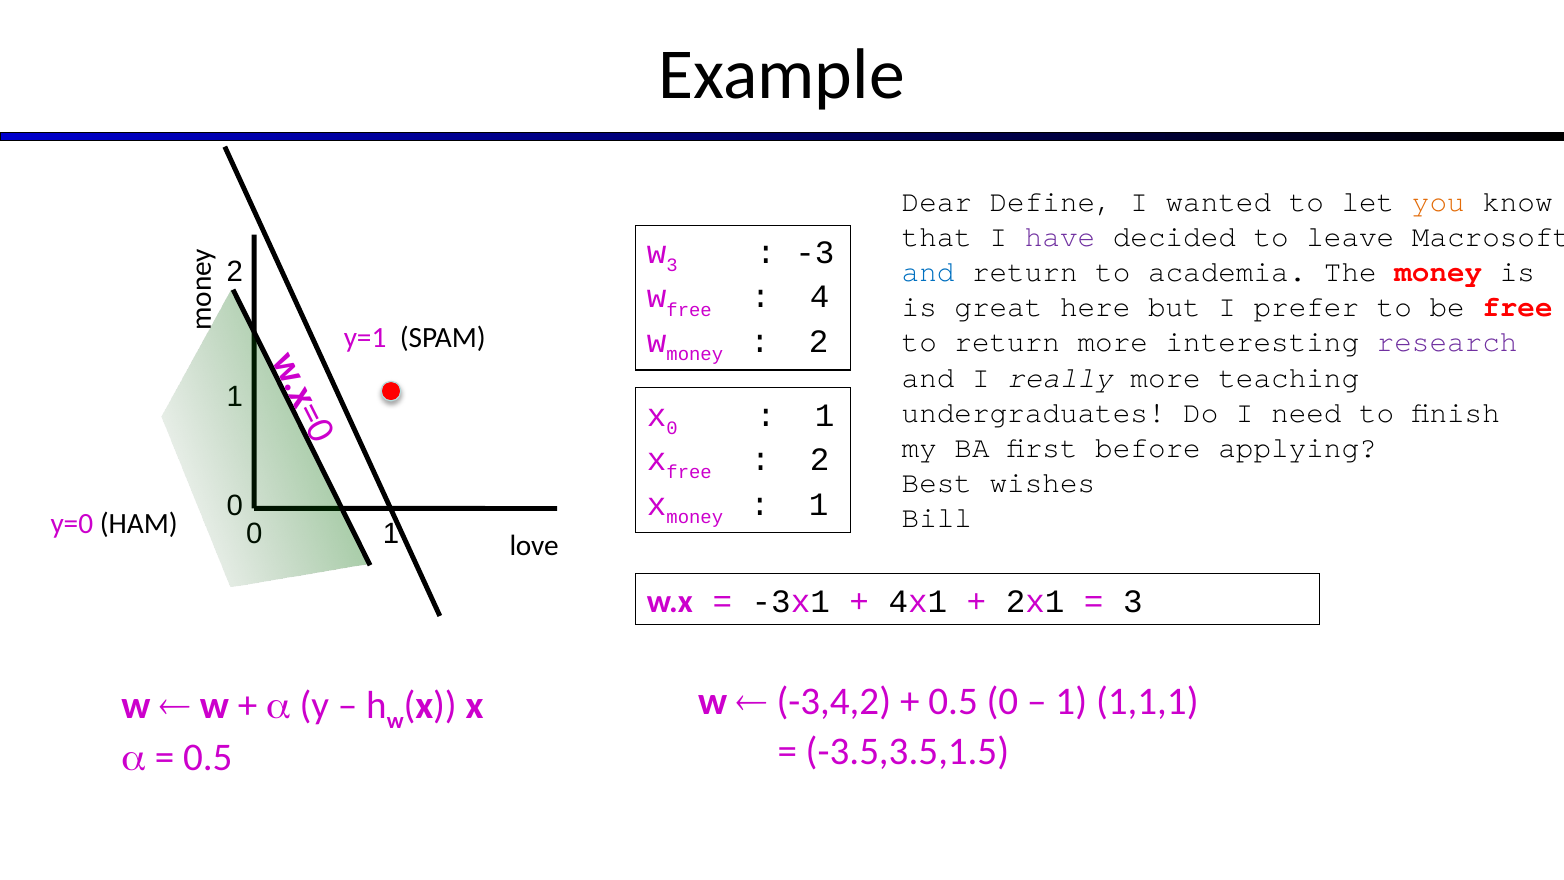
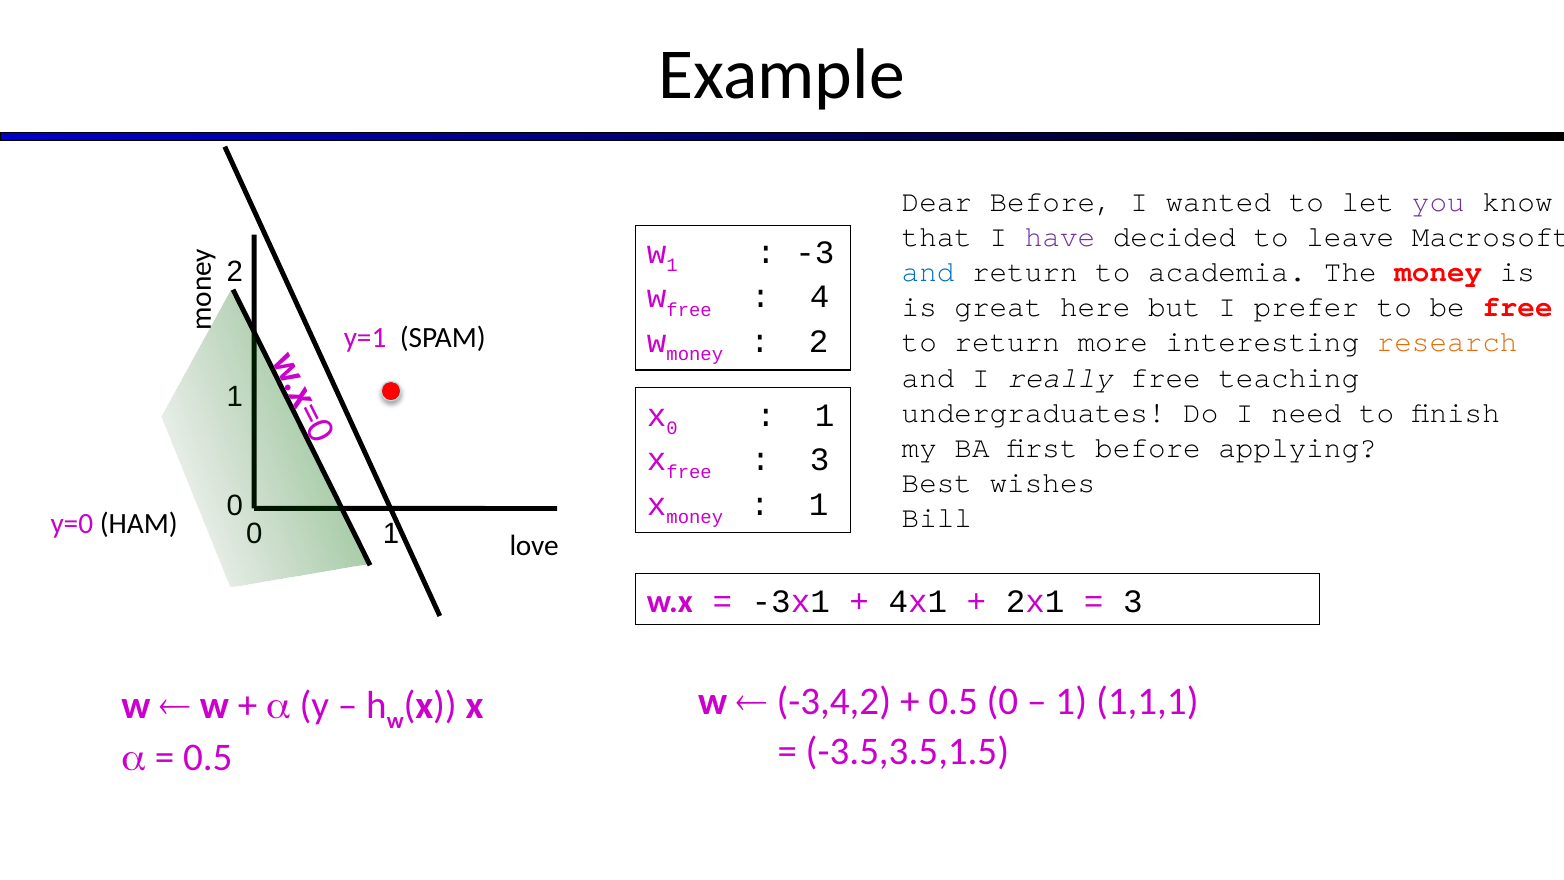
Dear Define: Define -> Before
you colour: orange -> purple
w 3: 3 -> 1
research colour: purple -> orange
really more: more -> free
2 at (820, 460): 2 -> 3
